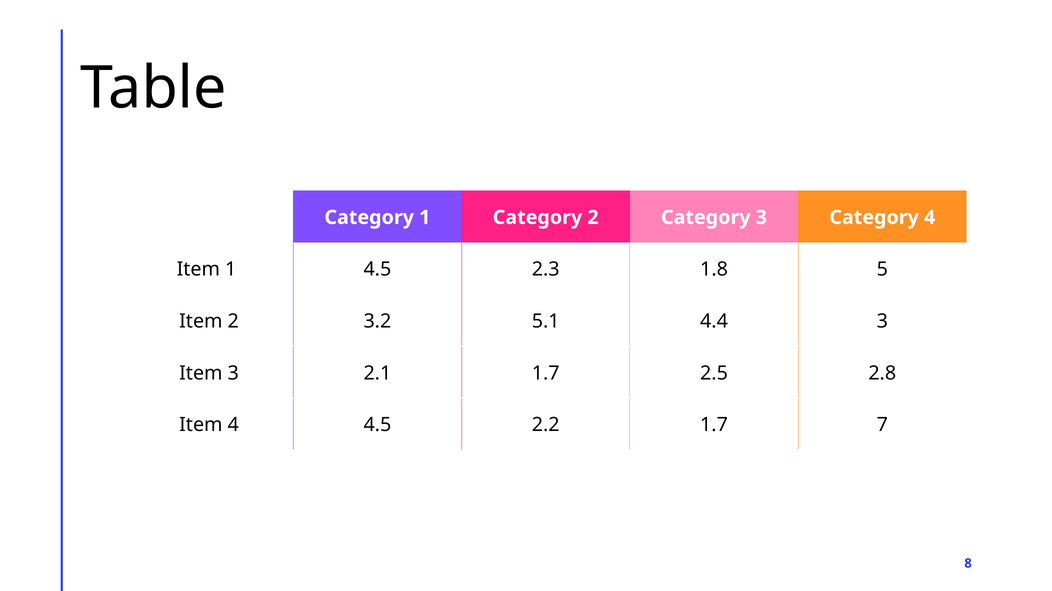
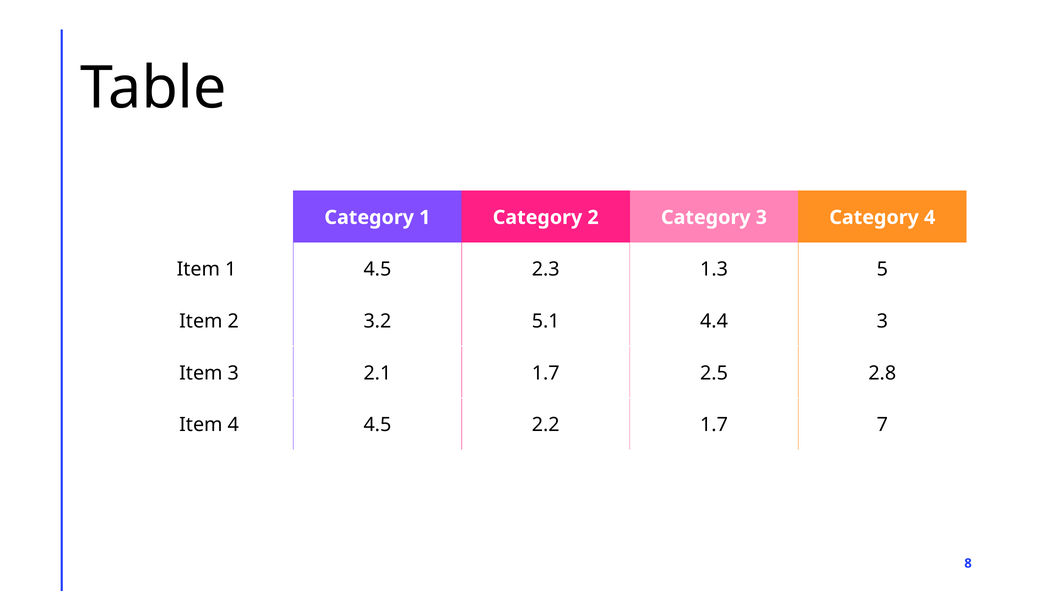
1.8: 1.8 -> 1.3
